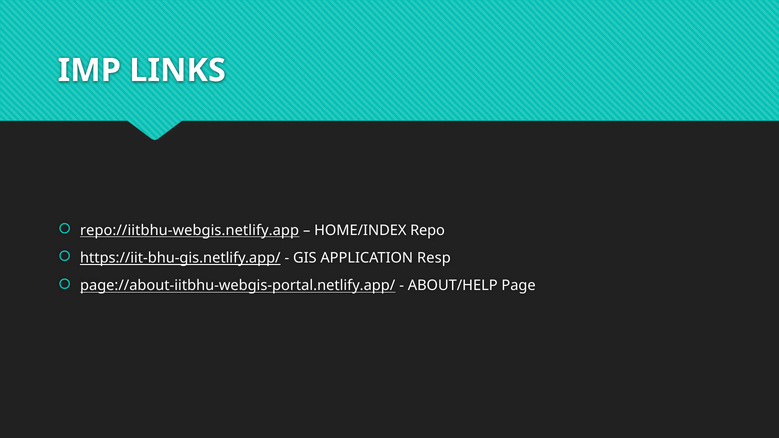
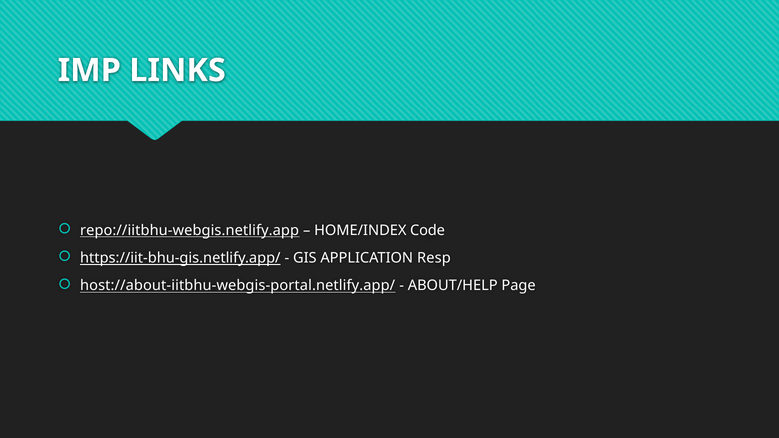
Repo: Repo -> Code
page://about-iitbhu-webgis-portal.netlify.app/: page://about-iitbhu-webgis-portal.netlify.app/ -> host://about-iitbhu-webgis-portal.netlify.app/
